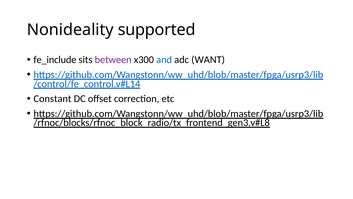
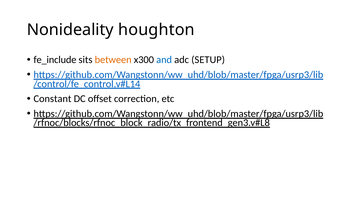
supported: supported -> houghton
between colour: purple -> orange
WANT: WANT -> SETUP
